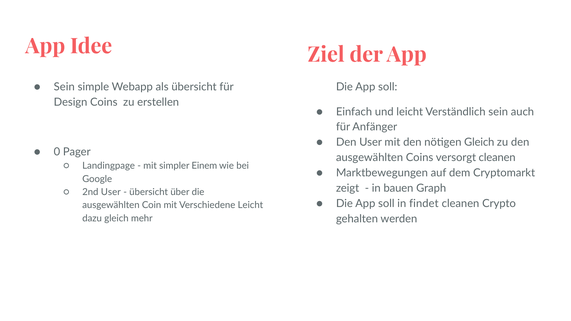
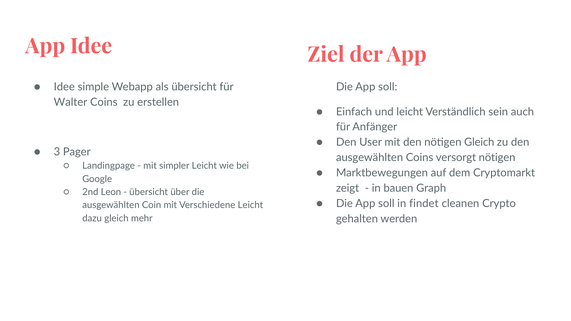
Sein at (64, 87): Sein -> Idee
Design: Design -> Walter
0: 0 -> 3
versorgt cleanen: cleanen -> nötigen
simpler Einem: Einem -> Leicht
2nd User: User -> Leon
